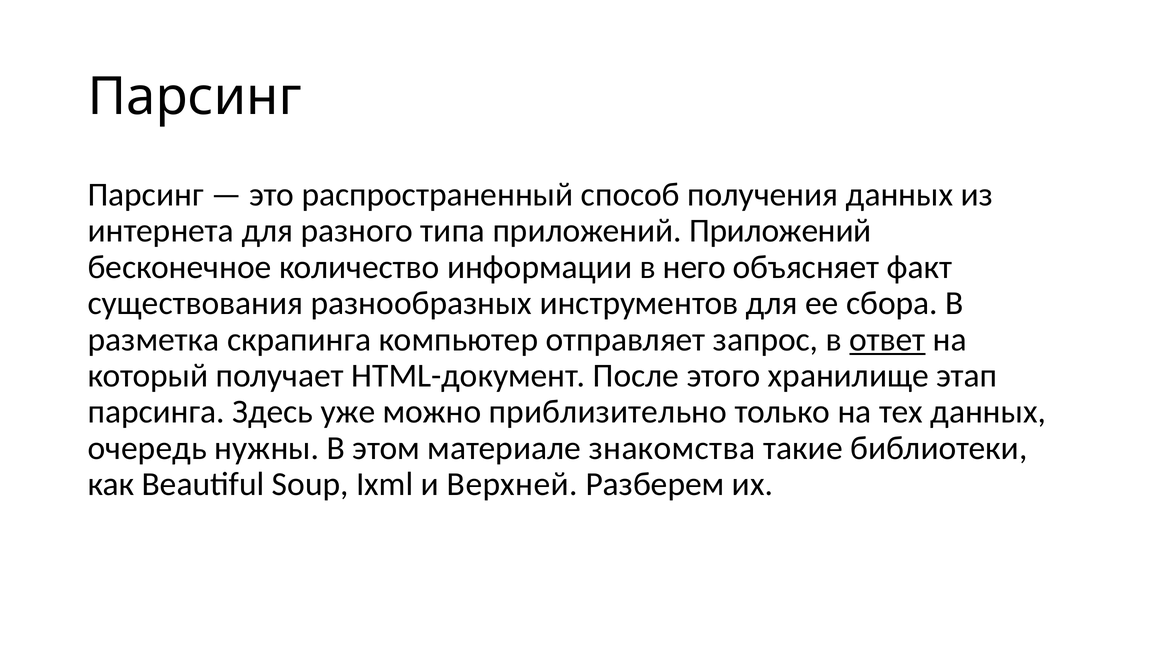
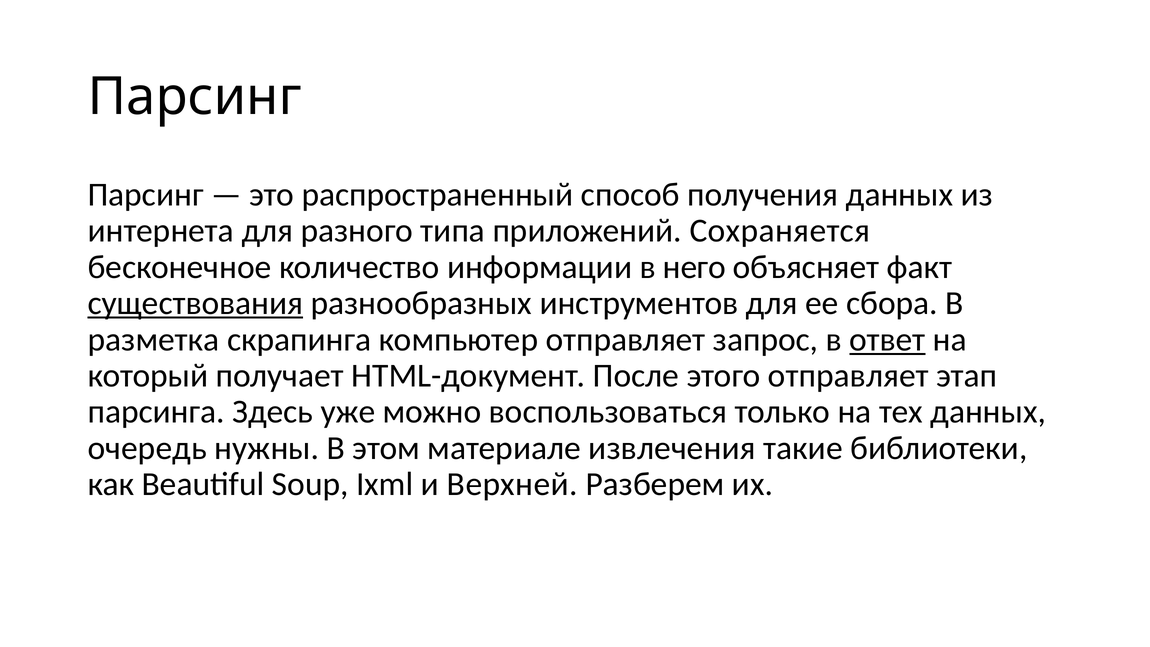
приложений Приложений: Приложений -> Сохраняется
существования underline: none -> present
этого хранилище: хранилище -> отправляет
приблизительно: приблизительно -> воспользоваться
знакомства: знакомства -> извлечения
